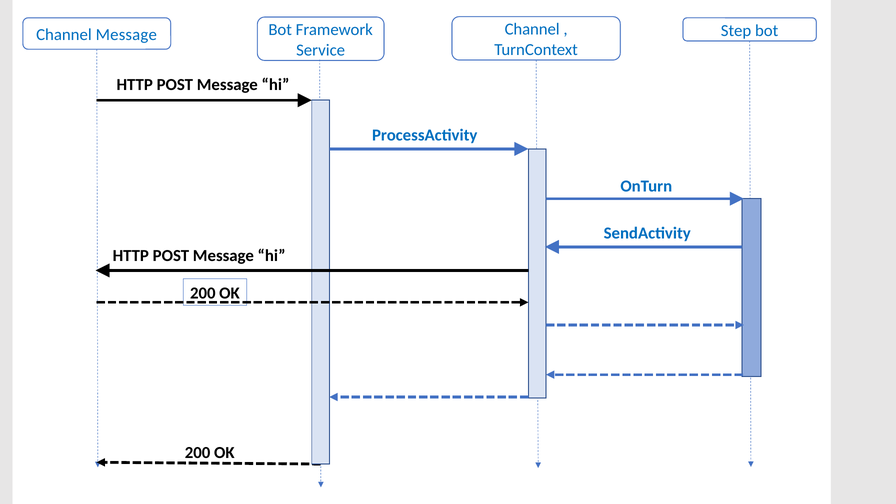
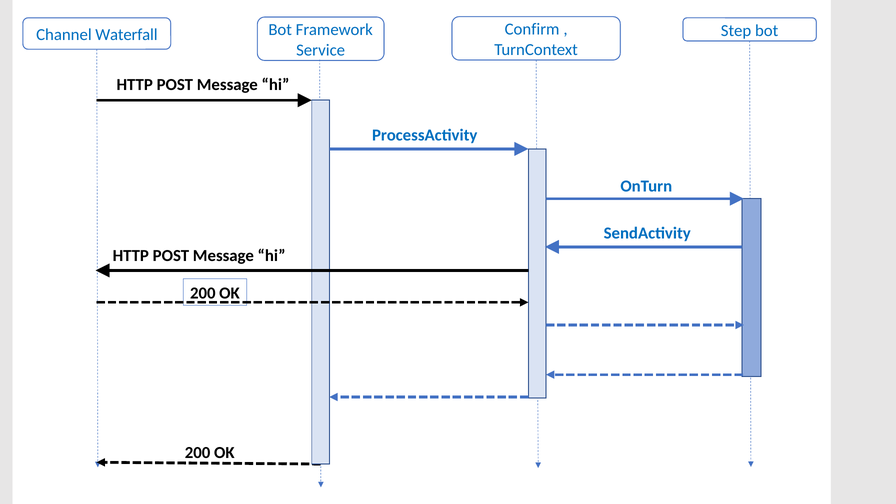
Channel at (532, 29): Channel -> Confirm
Channel Message: Message -> Waterfall
